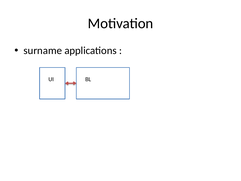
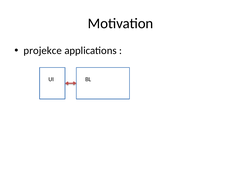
surname: surname -> projekce
